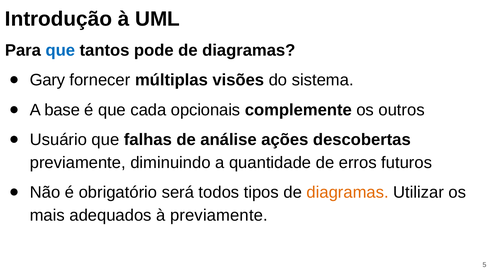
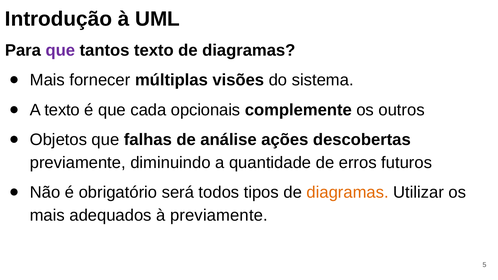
que at (60, 50) colour: blue -> purple
tantos pode: pode -> texto
Gary at (47, 80): Gary -> Mais
A base: base -> texto
Usuário: Usuário -> Objetos
